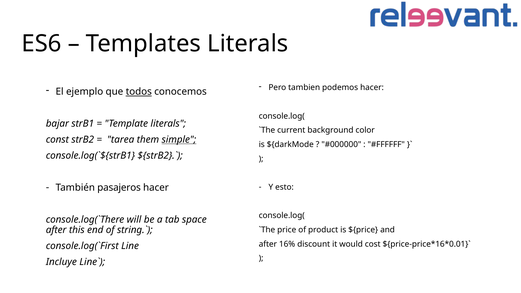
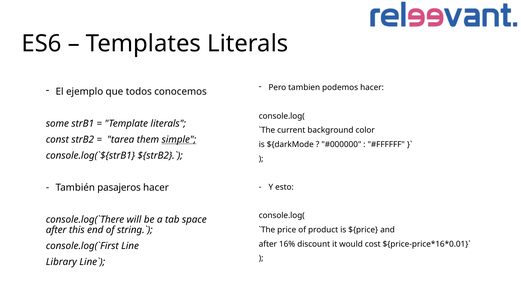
todos underline: present -> none
bajar: bajar -> some
Incluye: Incluye -> Library
